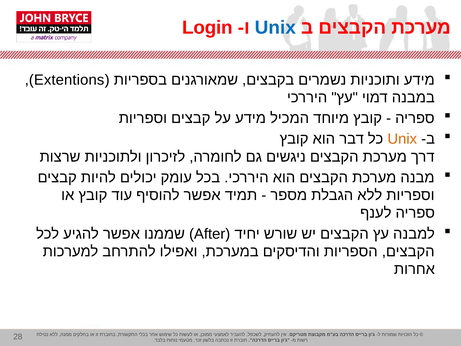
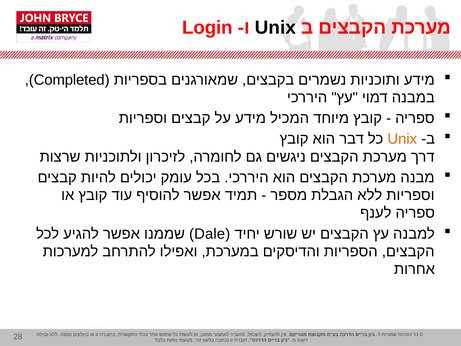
Unix at (275, 27) colour: blue -> black
Extentions: Extentions -> Completed
After: After -> Dale
